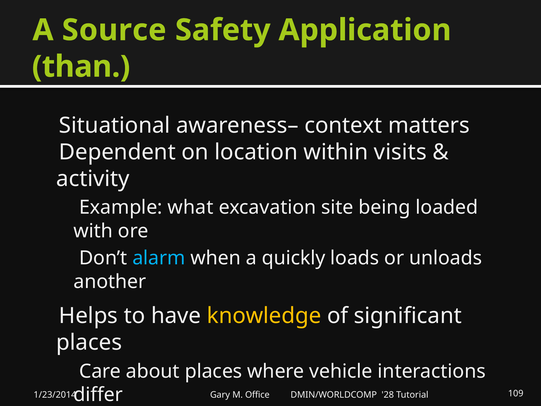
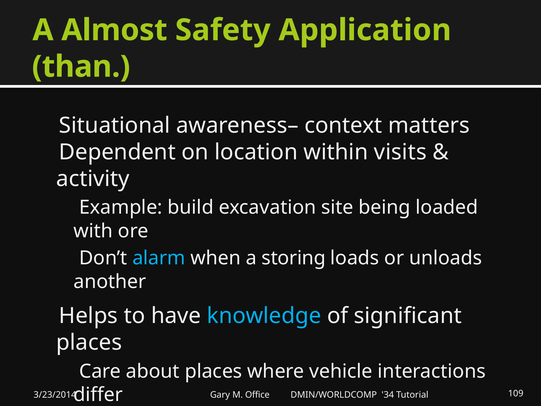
Source: Source -> Almost
what: what -> build
quickly: quickly -> storing
knowledge colour: yellow -> light blue
1/23/2014: 1/23/2014 -> 3/23/2014
28: 28 -> 34
